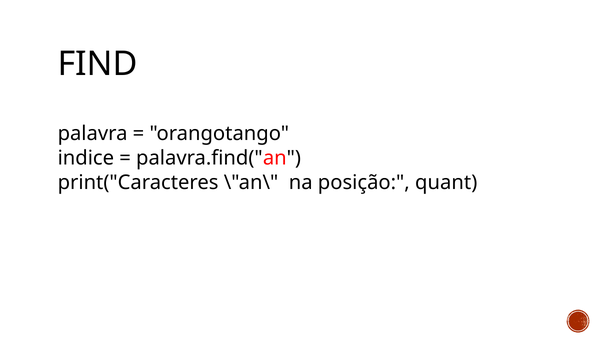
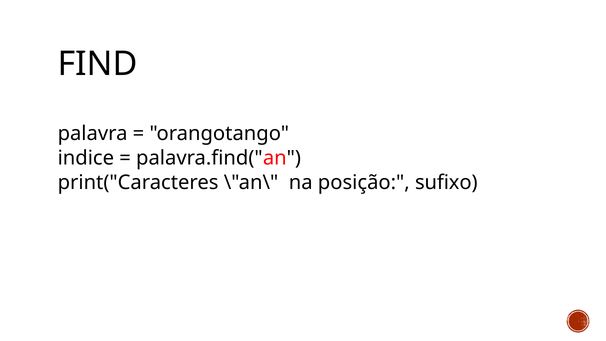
quant: quant -> sufixo
